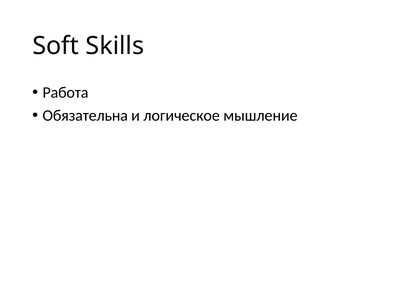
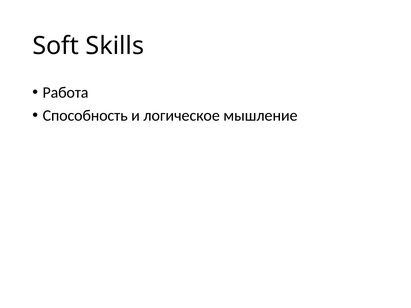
Обязательна: Обязательна -> Способность
